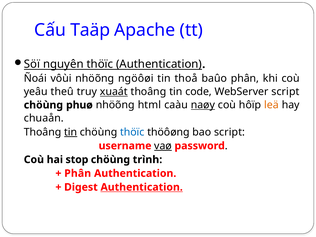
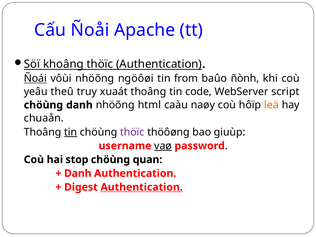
Taäp: Taäp -> Ñoåi
nguyên: nguyên -> khoâng
Ñoái underline: none -> present
thoå: thoå -> from
baûo phân: phân -> ñònh
xuaát underline: present -> none
chöùng phuø: phuø -> danh
naøy underline: present -> none
thöïc at (132, 132) colour: blue -> purple
bao script: script -> giuùp
trình: trình -> quan
Phân at (78, 173): Phân -> Danh
